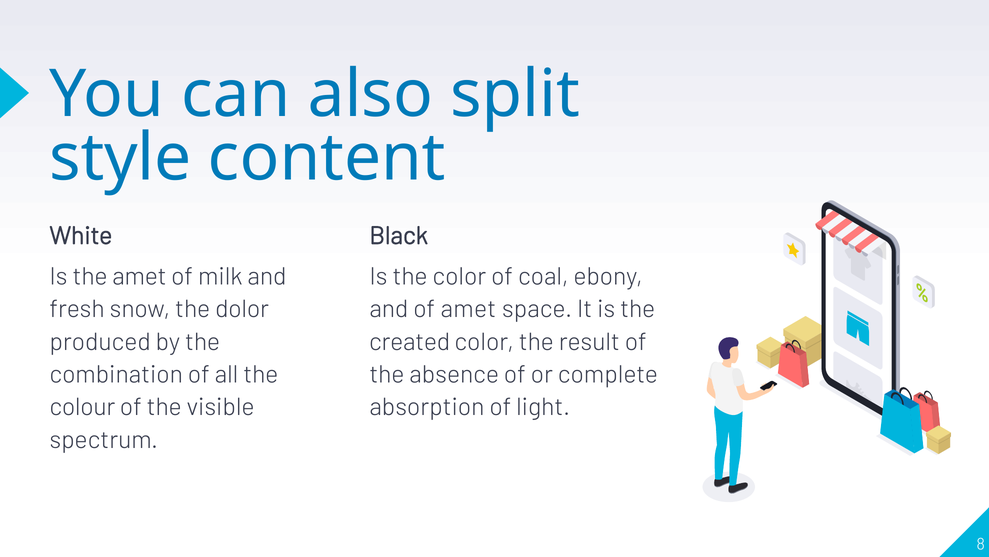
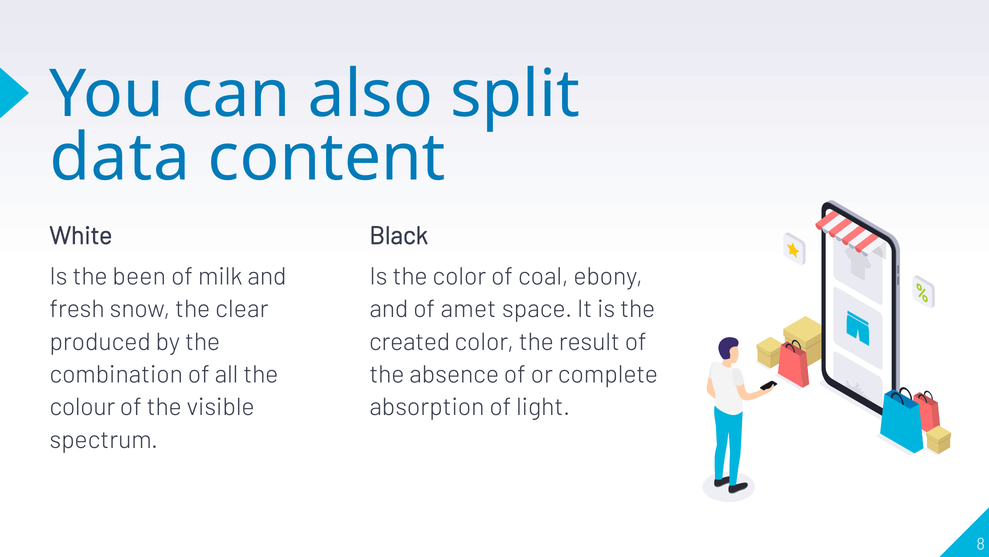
style: style -> data
the amet: amet -> been
dolor: dolor -> clear
